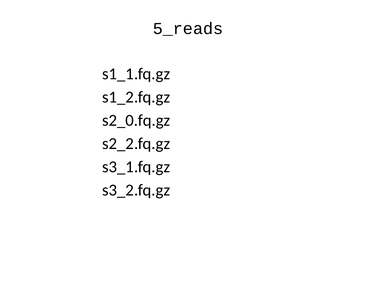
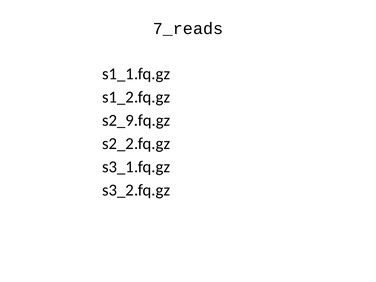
5_reads: 5_reads -> 7_reads
s2_0.fq.gz: s2_0.fq.gz -> s2_9.fq.gz
